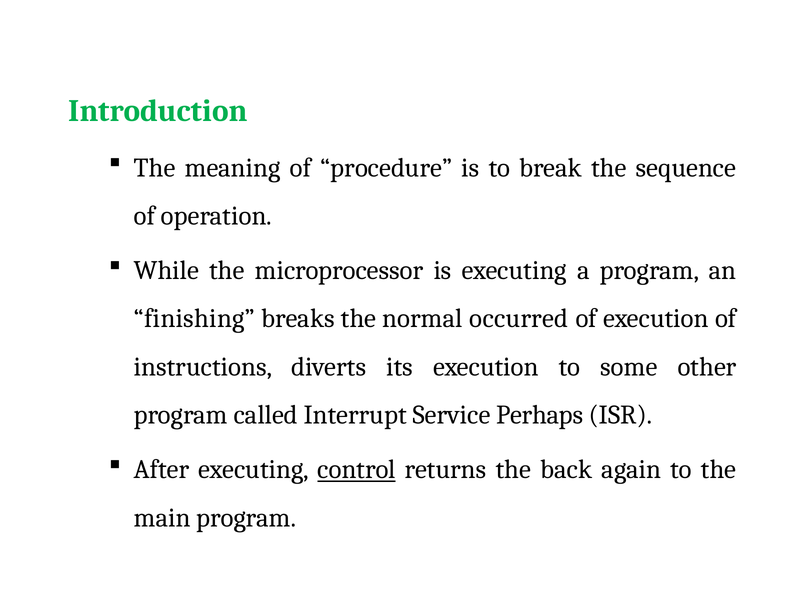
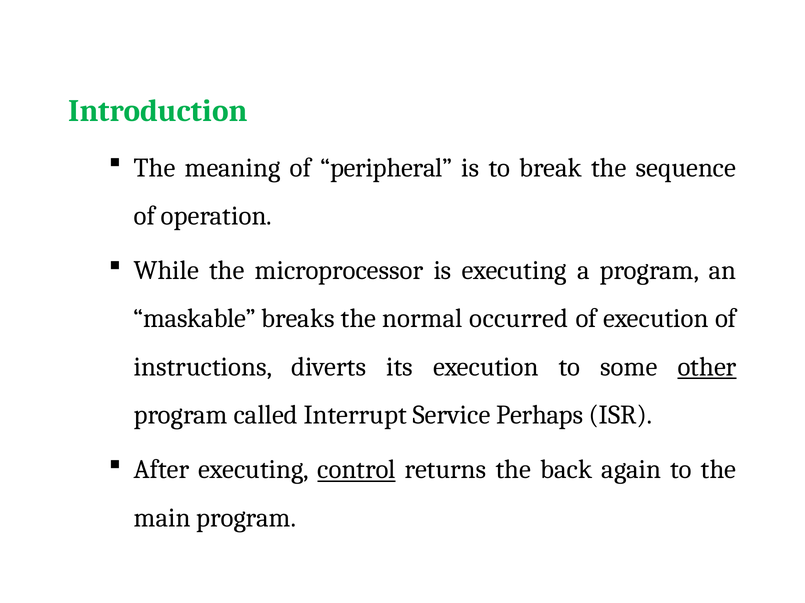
procedure: procedure -> peripheral
finishing: finishing -> maskable
other underline: none -> present
